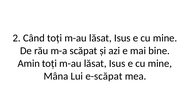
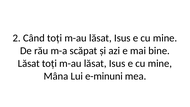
Amin at (29, 63): Amin -> Lăsat
e-scăpat: e-scăpat -> e-minuni
